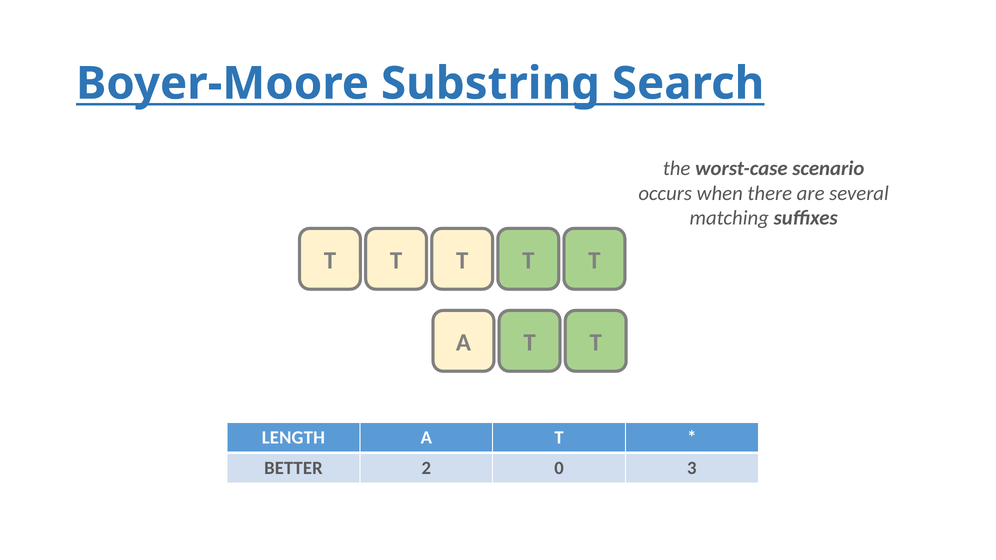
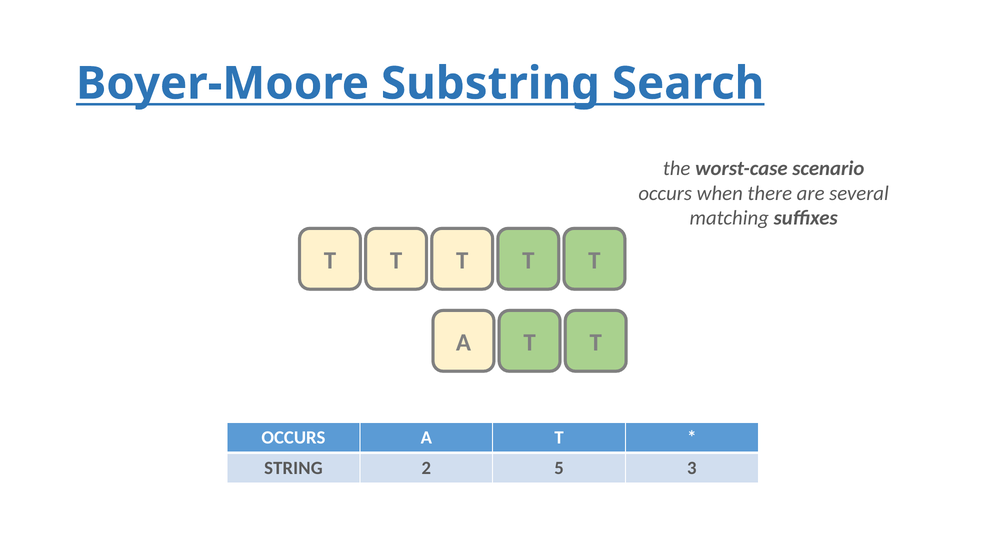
LENGTH at (293, 438): LENGTH -> OCCURS
BETTER: BETTER -> STRING
0: 0 -> 5
